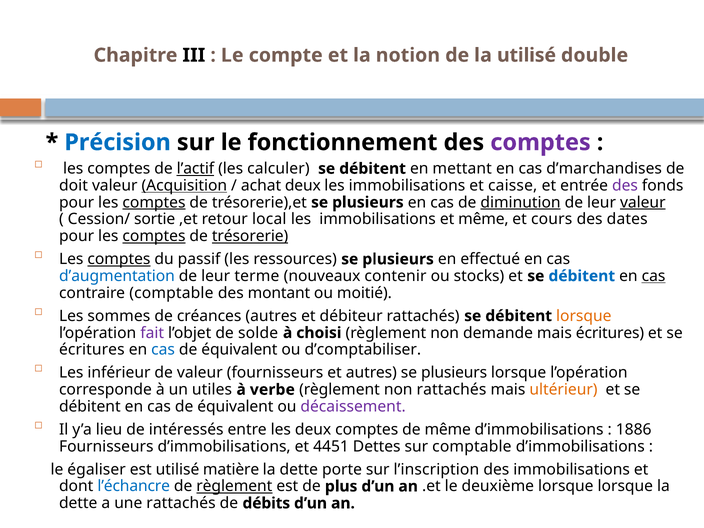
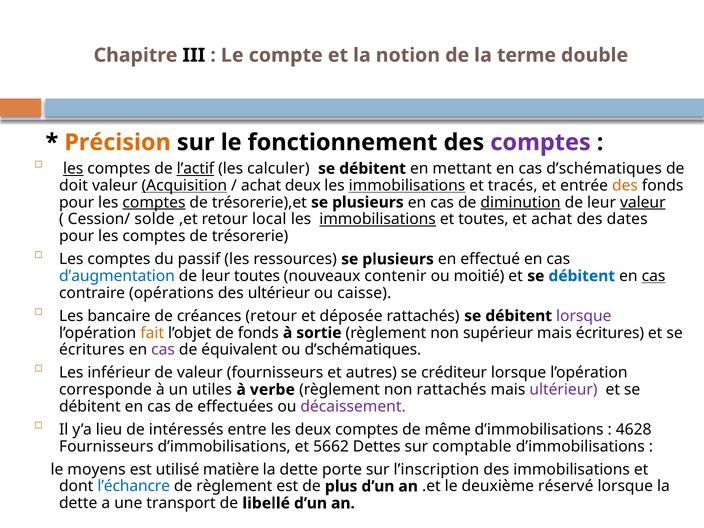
la utilisé: utilisé -> terme
Précision colour: blue -> orange
les at (73, 169) underline: none -> present
cas d’marchandises: d’marchandises -> d’schématiques
immobilisations at (407, 186) underline: none -> present
caisse: caisse -> tracés
des at (625, 186) colour: purple -> orange
sortie: sortie -> solde
immobilisations at (378, 219) underline: none -> present
et même: même -> toutes
et cours: cours -> achat
comptes at (154, 236) underline: present -> none
trésorerie underline: present -> none
comptes at (119, 259) underline: present -> none
leur terme: terme -> toutes
stocks: stocks -> moitié
contraire comptable: comptable -> opérations
des montant: montant -> ultérieur
moitié: moitié -> caisse
sommes: sommes -> bancaire
créances autres: autres -> retour
débiteur: débiteur -> déposée
lorsque at (584, 316) colour: orange -> purple
fait colour: purple -> orange
de solde: solde -> fonds
choisi: choisi -> sortie
demande: demande -> supérieur
cas at (163, 350) colour: blue -> purple
ou d’comptabiliser: d’comptabiliser -> d’schématiques
autres se plusieurs: plusieurs -> créditeur
ultérieur at (563, 390) colour: orange -> purple
équivalent at (235, 407): équivalent -> effectuées
1886: 1886 -> 4628
4451: 4451 -> 5662
égaliser: égaliser -> moyens
règlement at (234, 486) underline: present -> none
deuxième lorsque: lorsque -> réservé
une rattachés: rattachés -> transport
débits: débits -> libellé
